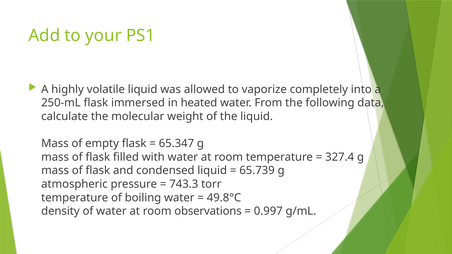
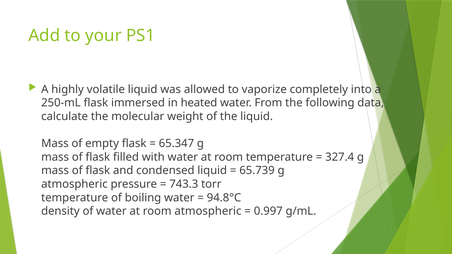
49.8°C: 49.8°C -> 94.8°C
room observations: observations -> atmospheric
